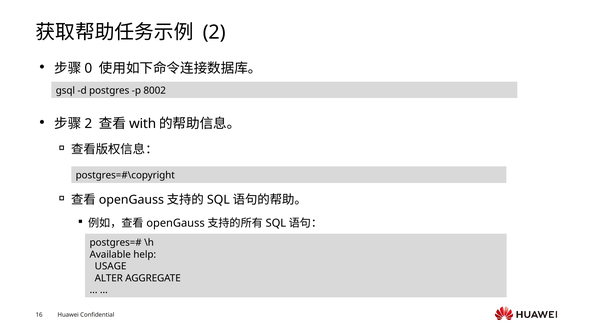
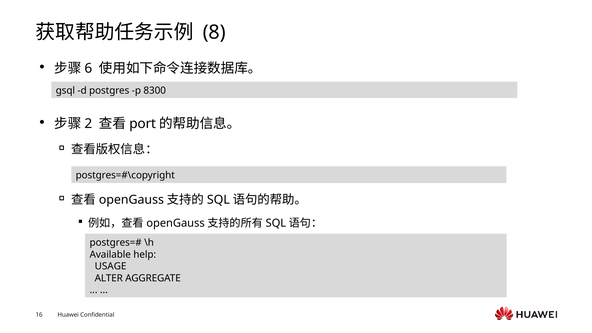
2 at (214, 32): 2 -> 8
0: 0 -> 6
8002: 8002 -> 8300
with: with -> port
